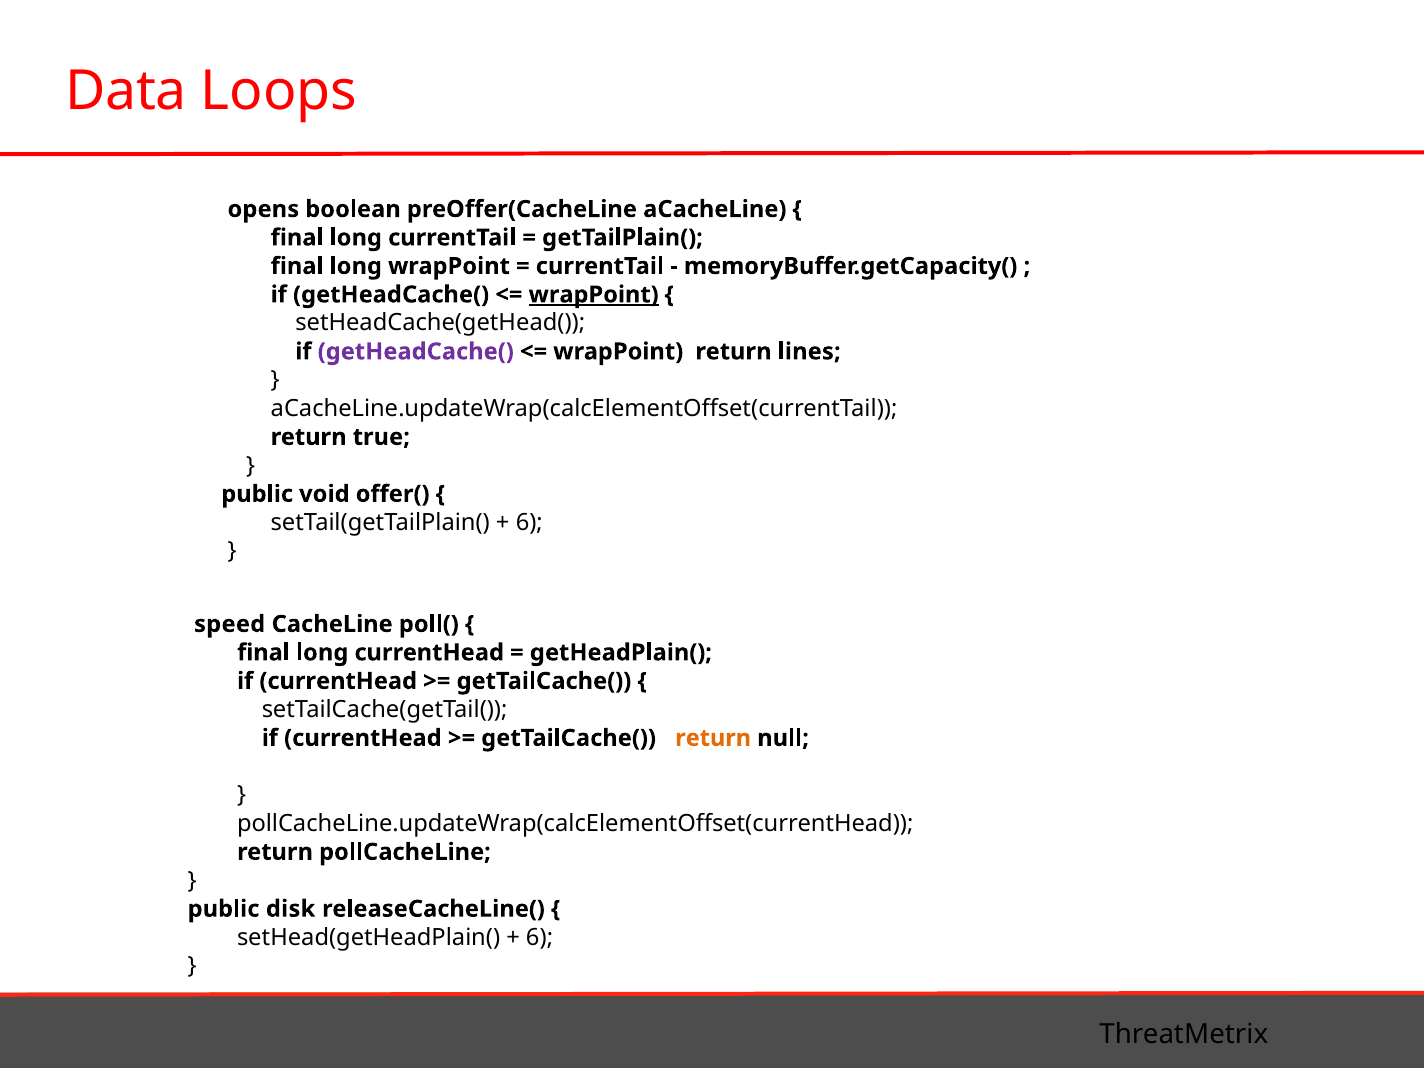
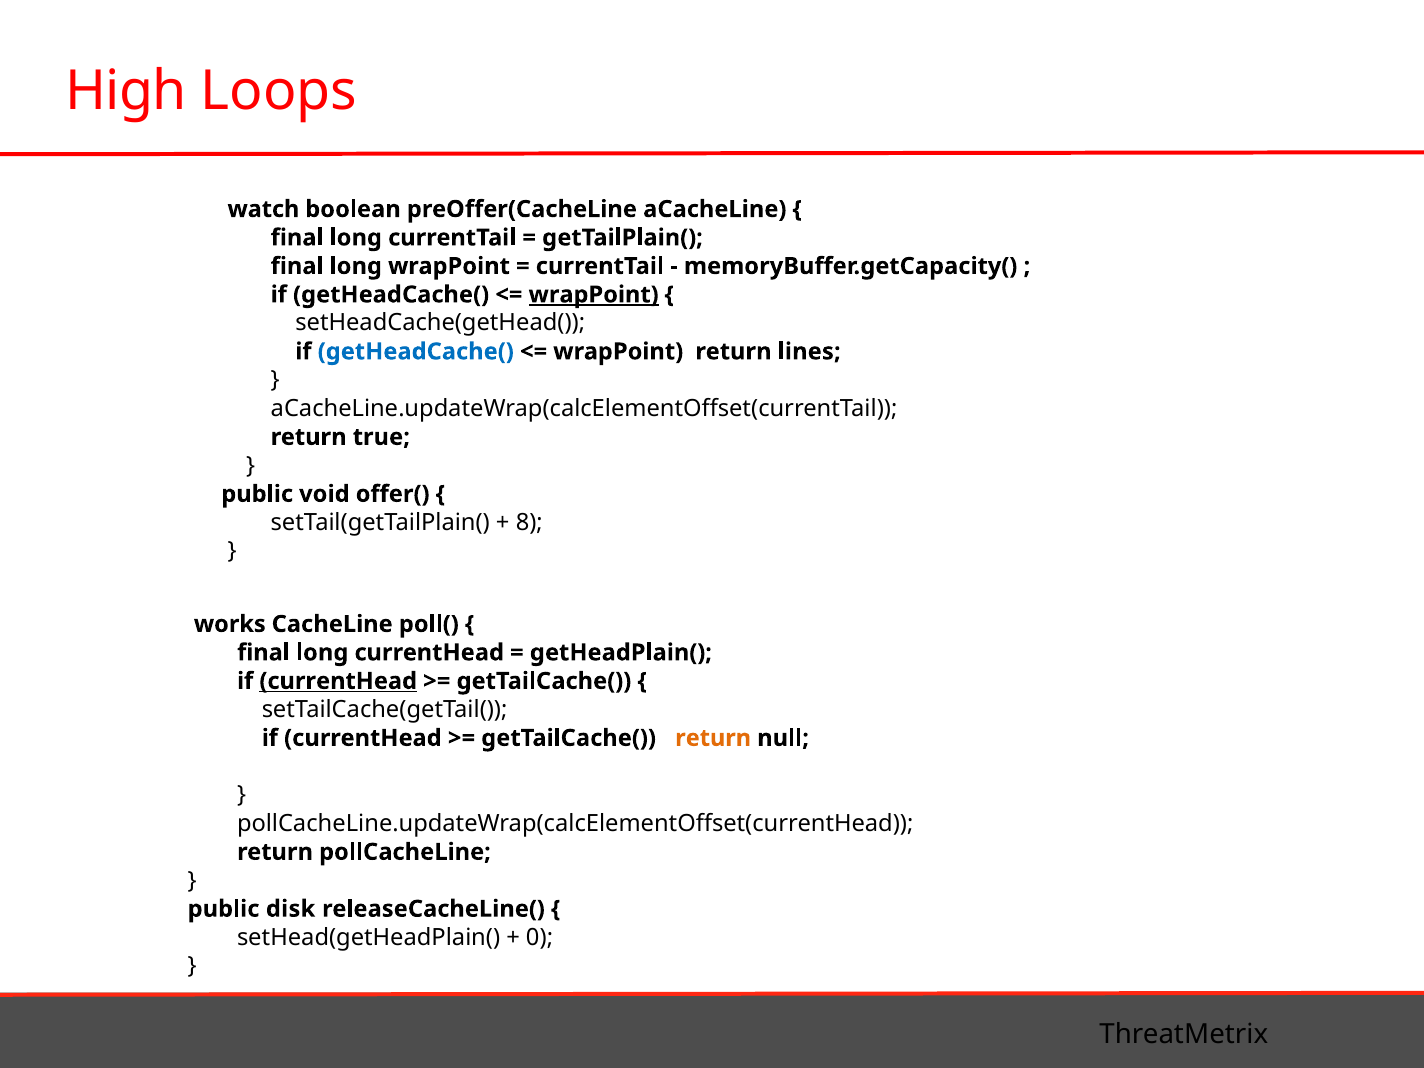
Data: Data -> High
opens: opens -> watch
getHeadCache( at (416, 352) colour: purple -> blue
6 at (529, 522): 6 -> 8
speed: speed -> works
currentHead at (338, 681) underline: none -> present
6 at (540, 937): 6 -> 0
